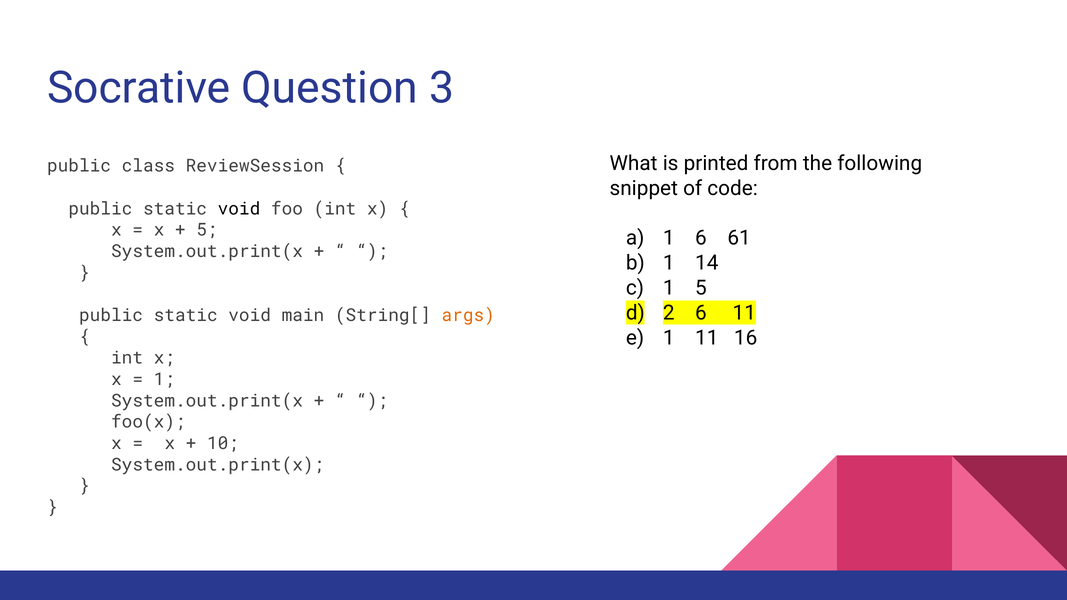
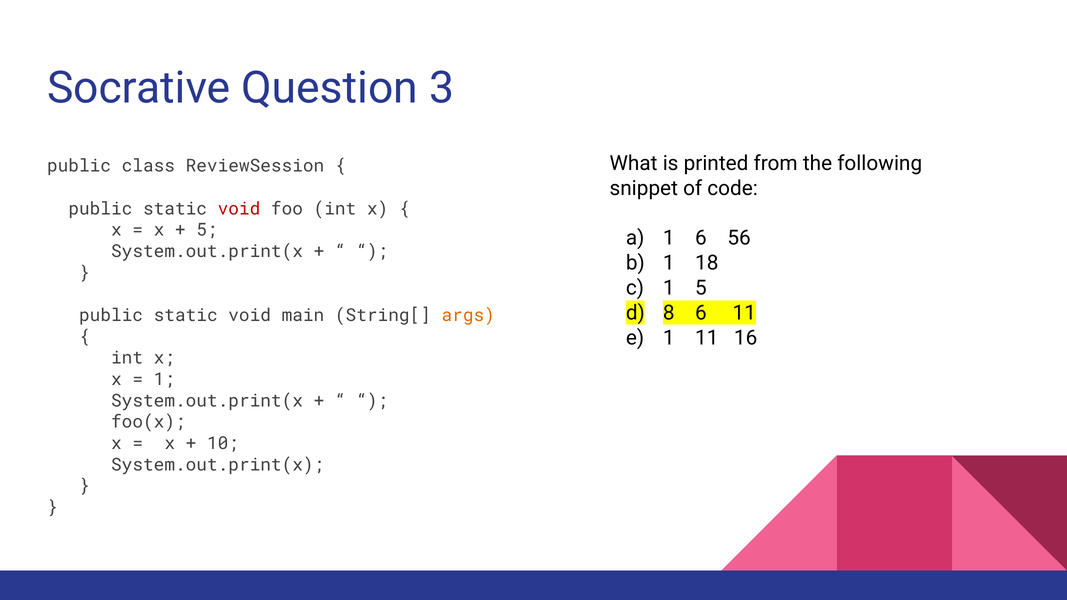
void at (239, 209) colour: black -> red
61: 61 -> 56
14: 14 -> 18
2: 2 -> 8
